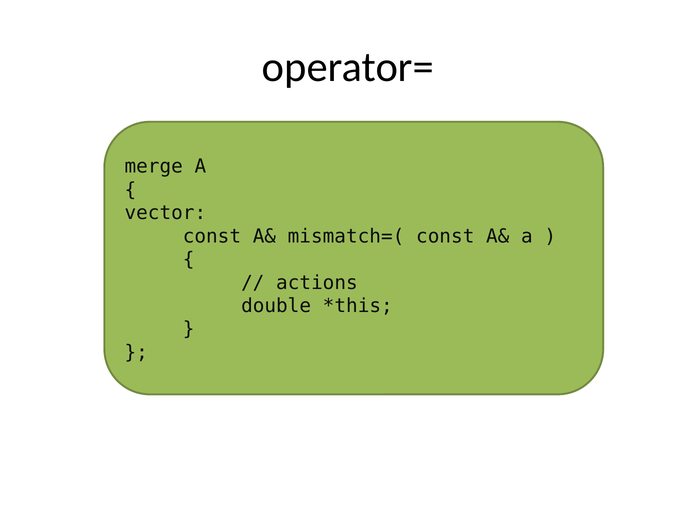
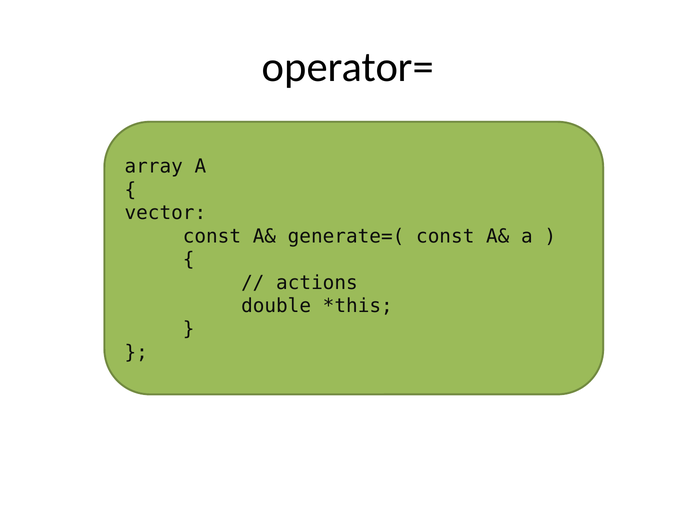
merge: merge -> array
mismatch=(: mismatch=( -> generate=(
